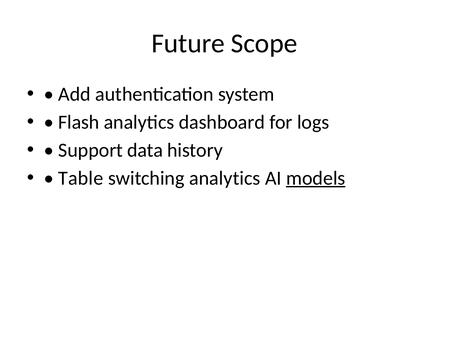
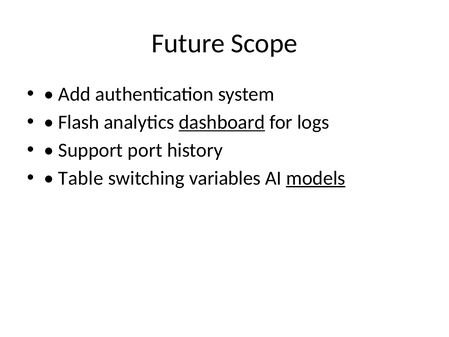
dashboard underline: none -> present
data: data -> port
switching analytics: analytics -> variables
